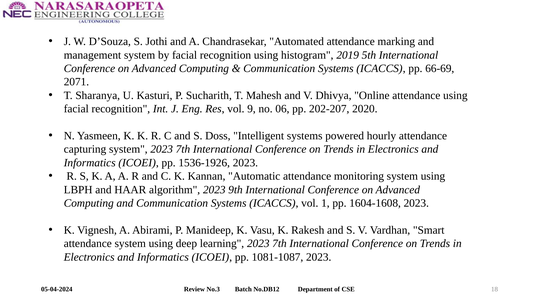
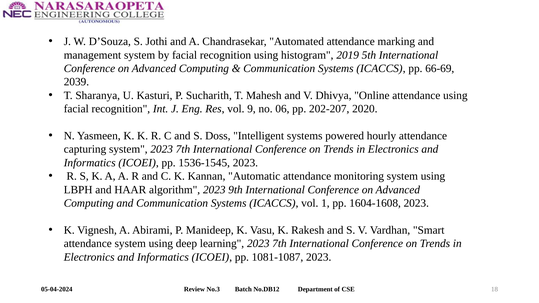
2071: 2071 -> 2039
1536-1926: 1536-1926 -> 1536-1545
